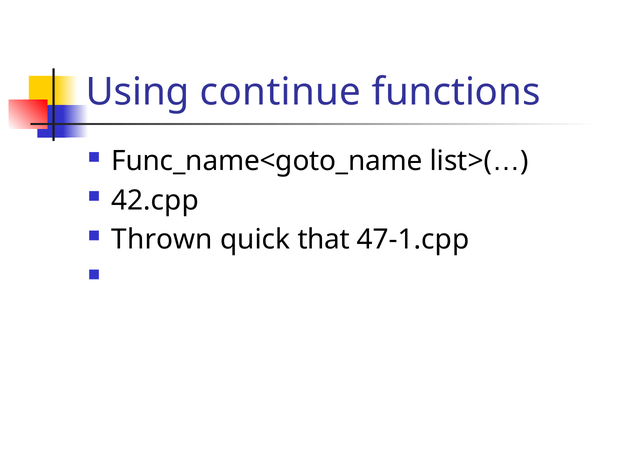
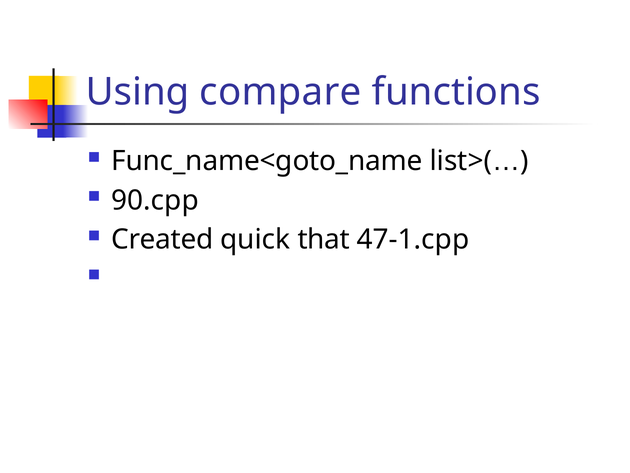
continue: continue -> compare
42.cpp: 42.cpp -> 90.cpp
Thrown: Thrown -> Created
